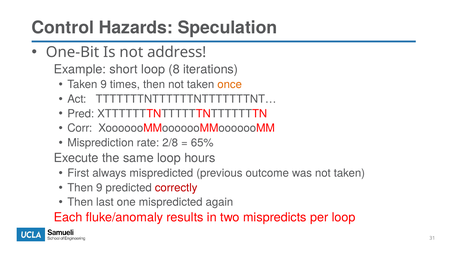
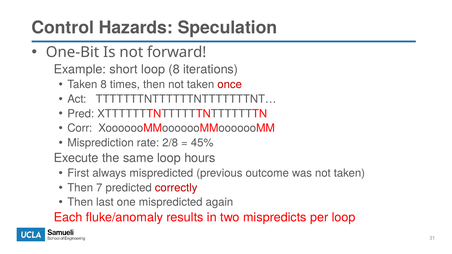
address: address -> forward
Taken 9: 9 -> 8
once colour: orange -> red
65%: 65% -> 45%
Then 9: 9 -> 7
